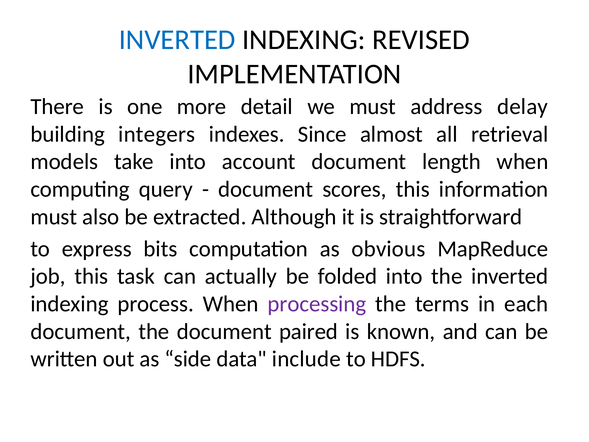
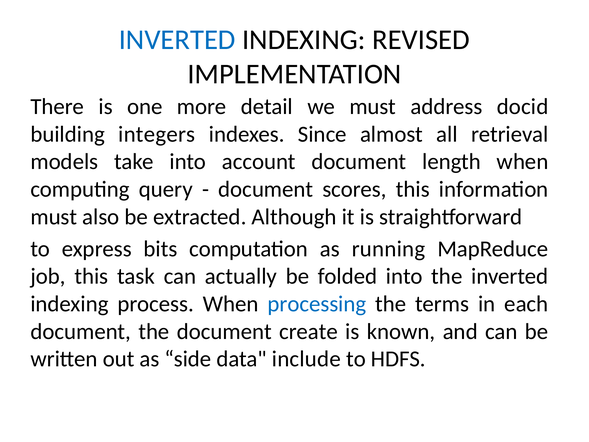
delay: delay -> docid
obvious: obvious -> running
processing colour: purple -> blue
paired: paired -> create
